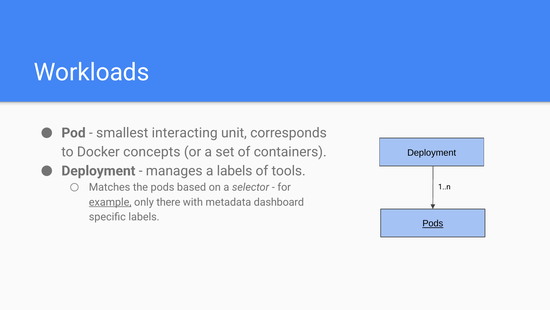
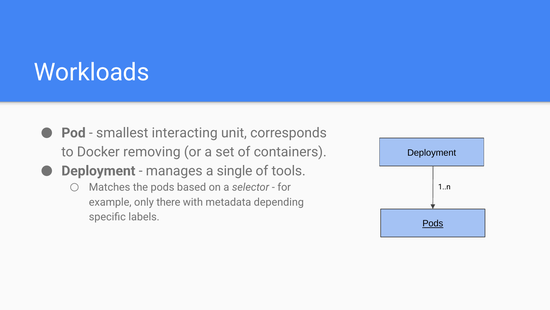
concepts: concepts -> removing
a labels: labels -> single
example underline: present -> none
dashboard: dashboard -> depending
